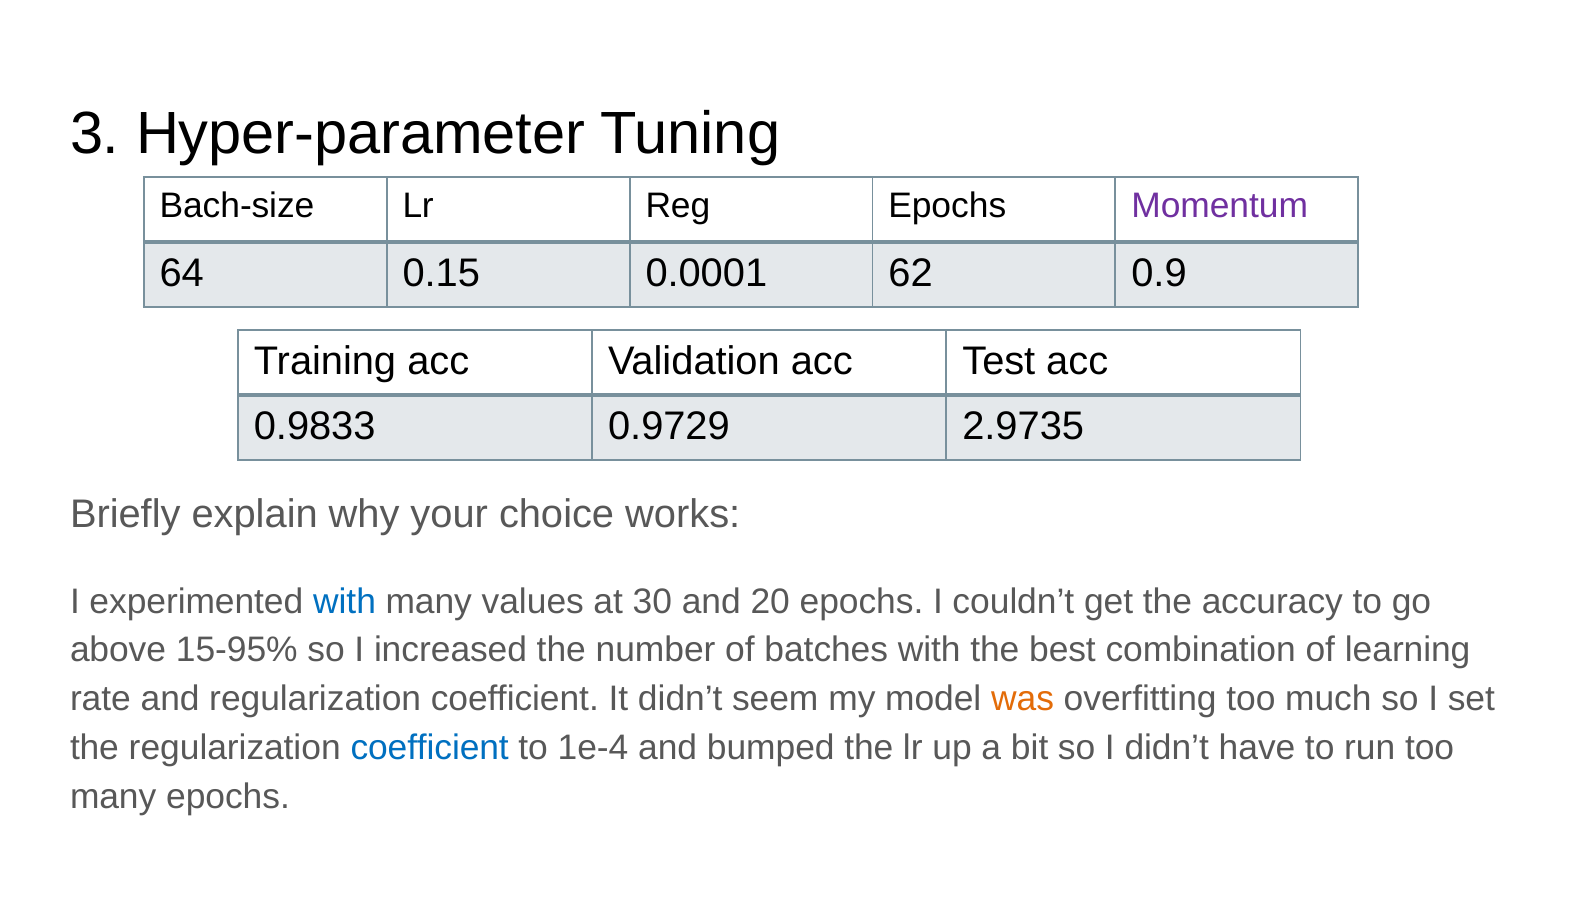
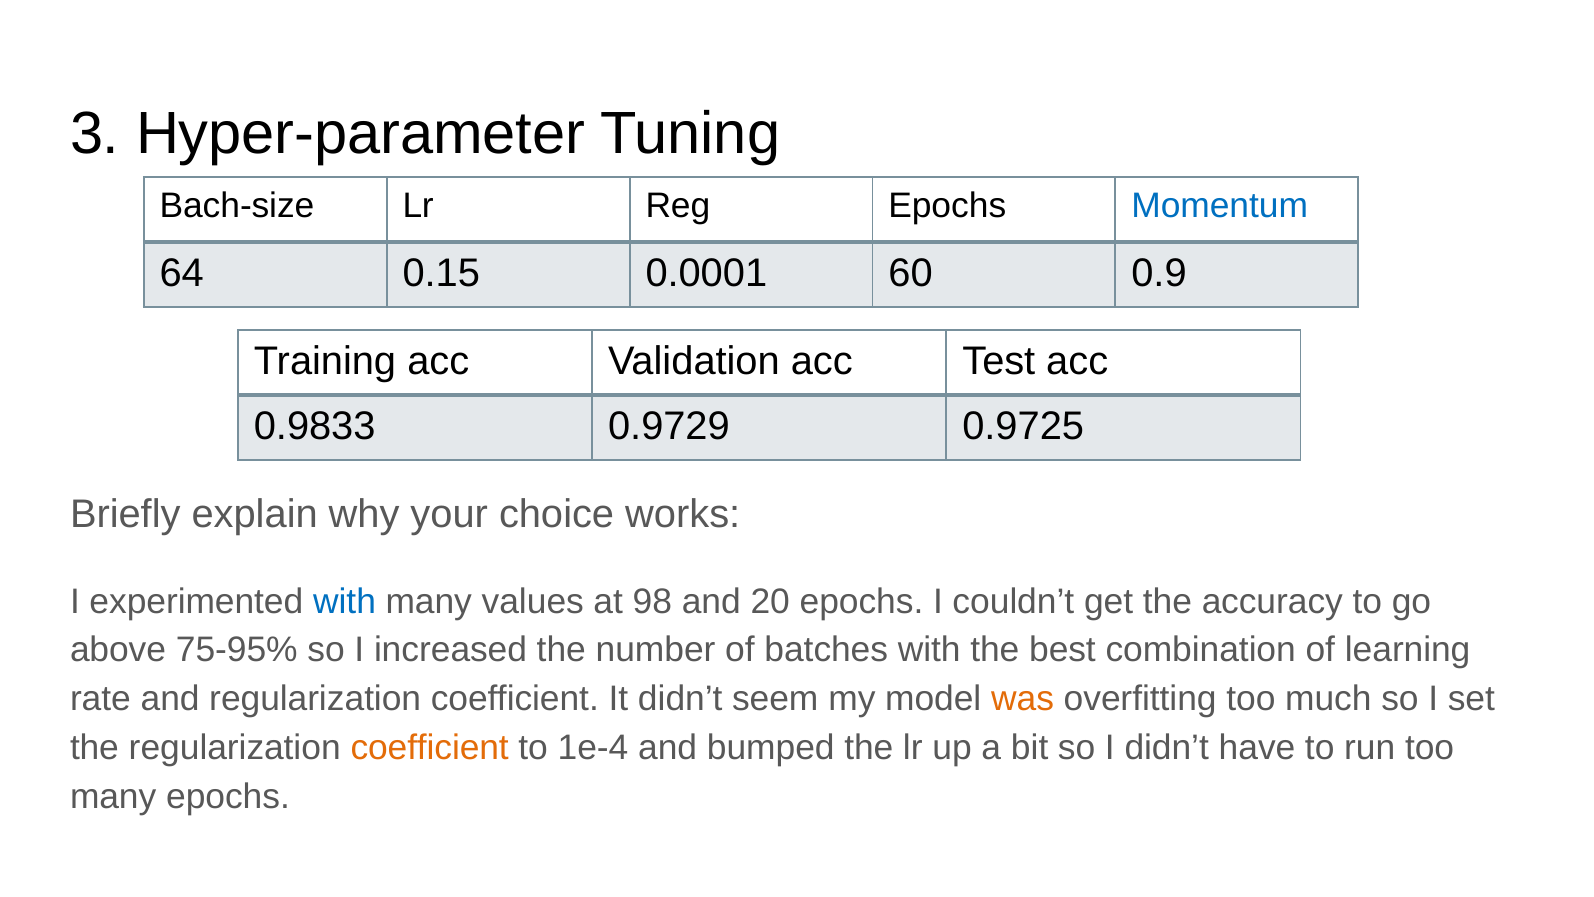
Momentum colour: purple -> blue
62: 62 -> 60
2.9735: 2.9735 -> 0.9725
30: 30 -> 98
15-95%: 15-95% -> 75-95%
coefficient at (430, 748) colour: blue -> orange
